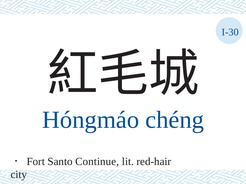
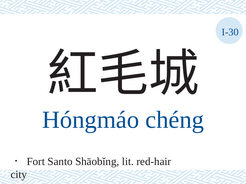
Continue: Continue -> Shāobǐng
